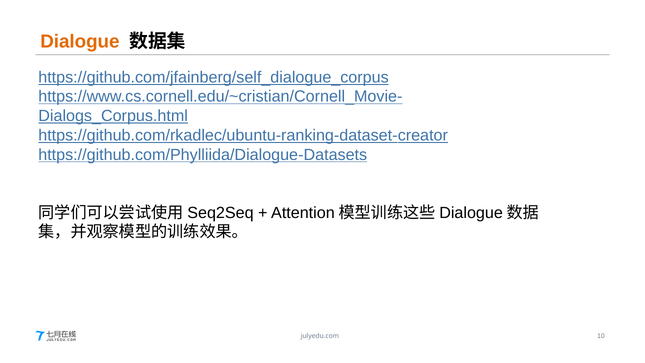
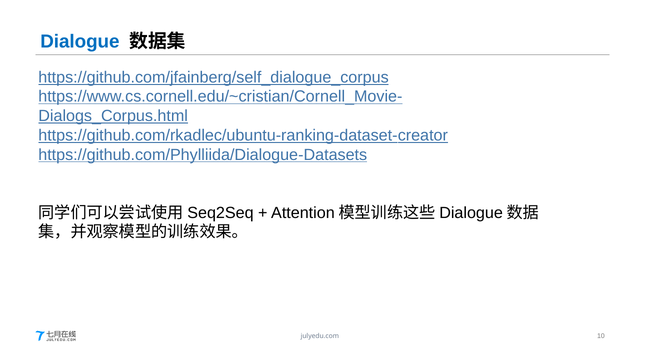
Dialogue colour: orange -> blue
